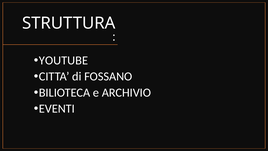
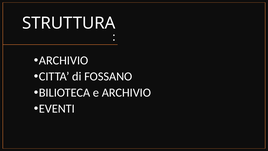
YOUTUBE at (64, 60): YOUTUBE -> ARCHIVIO
